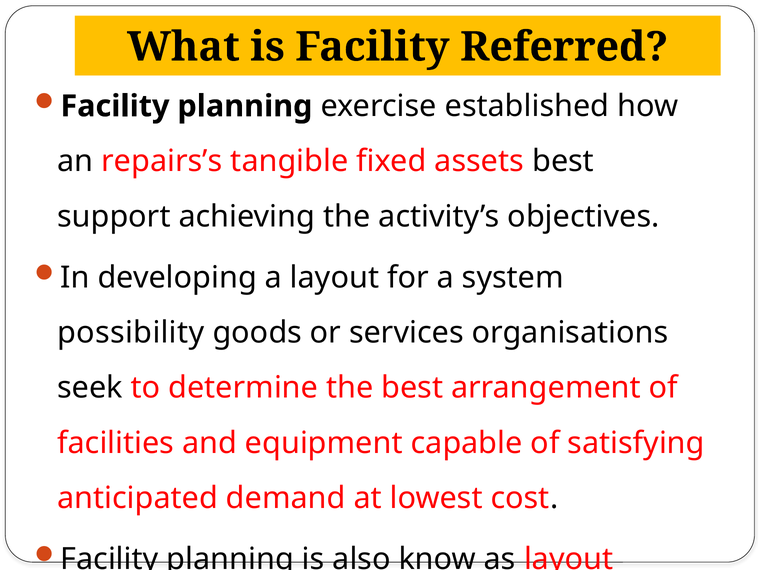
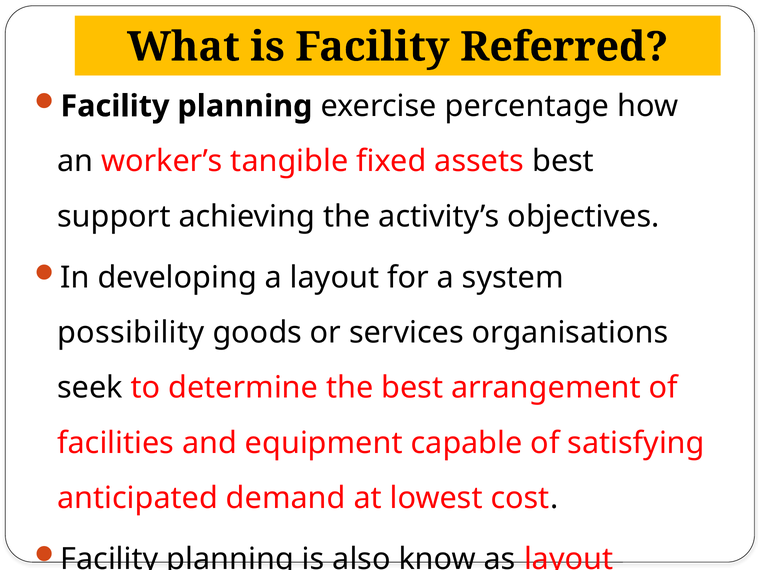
established: established -> percentage
repairs’s: repairs’s -> worker’s
